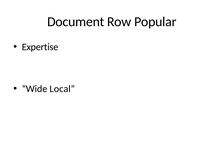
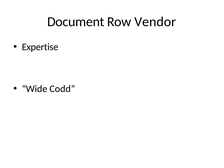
Popular: Popular -> Vendor
Local: Local -> Codd
